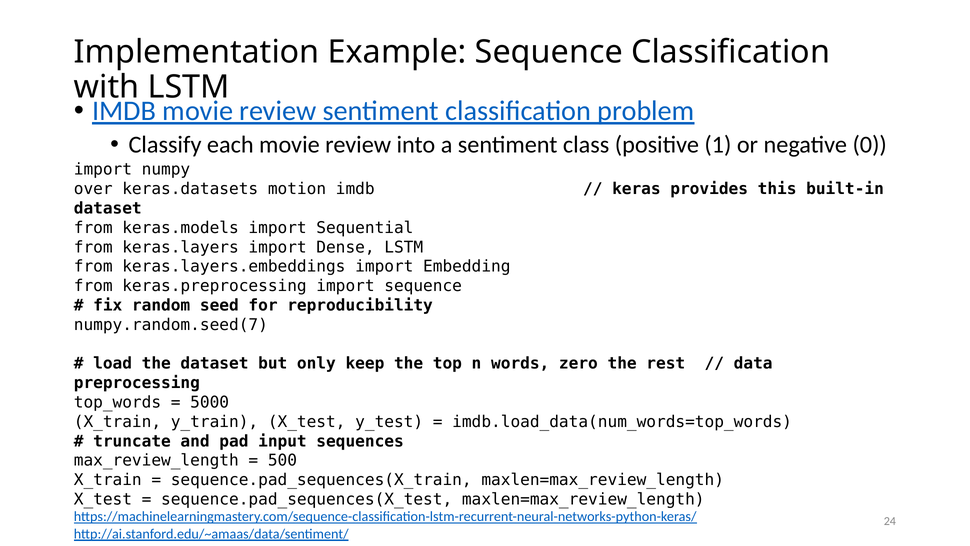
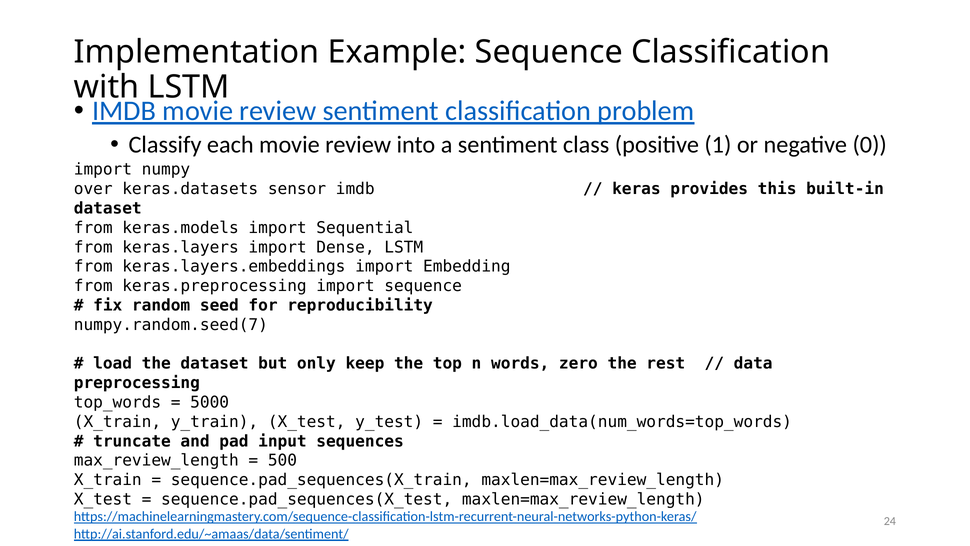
motion: motion -> sensor
